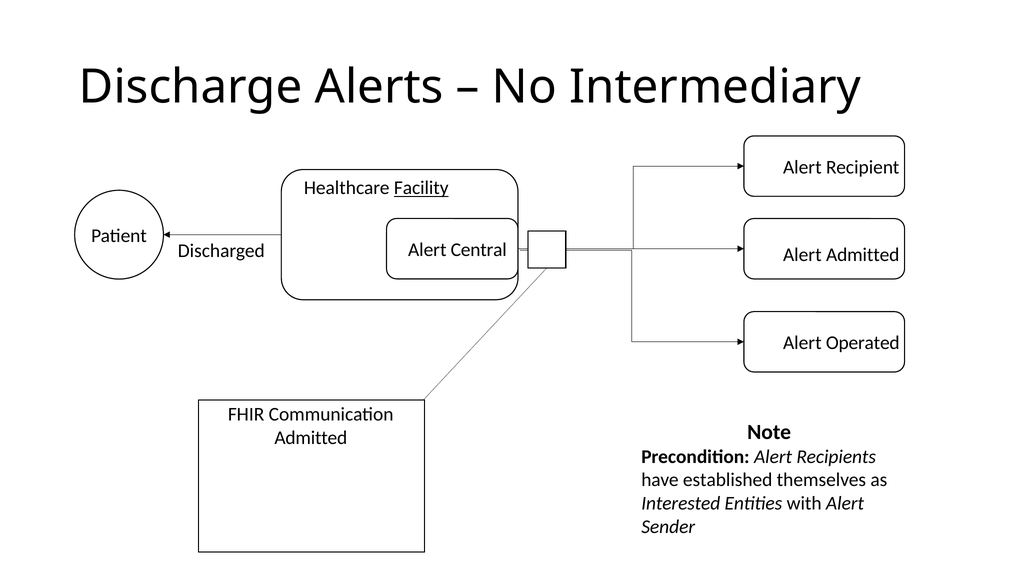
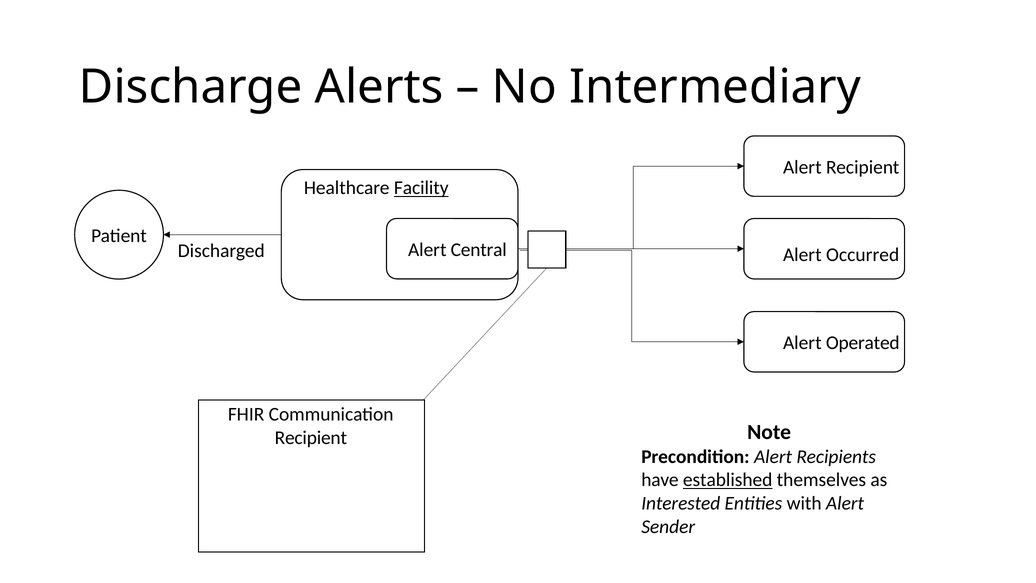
Alert Admitted: Admitted -> Occurred
Admitted at (311, 438): Admitted -> Recipient
established underline: none -> present
